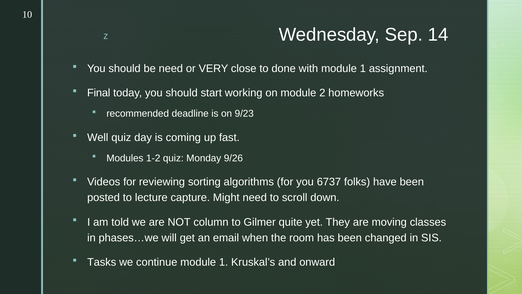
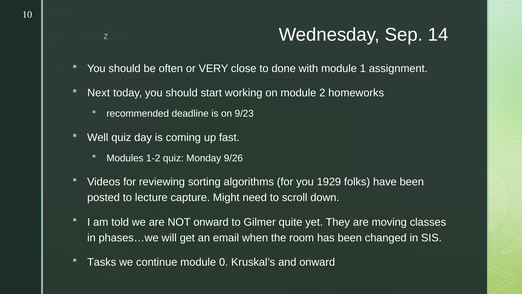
be need: need -> often
Final: Final -> Next
6737: 6737 -> 1929
NOT column: column -> onward
continue module 1: 1 -> 0
